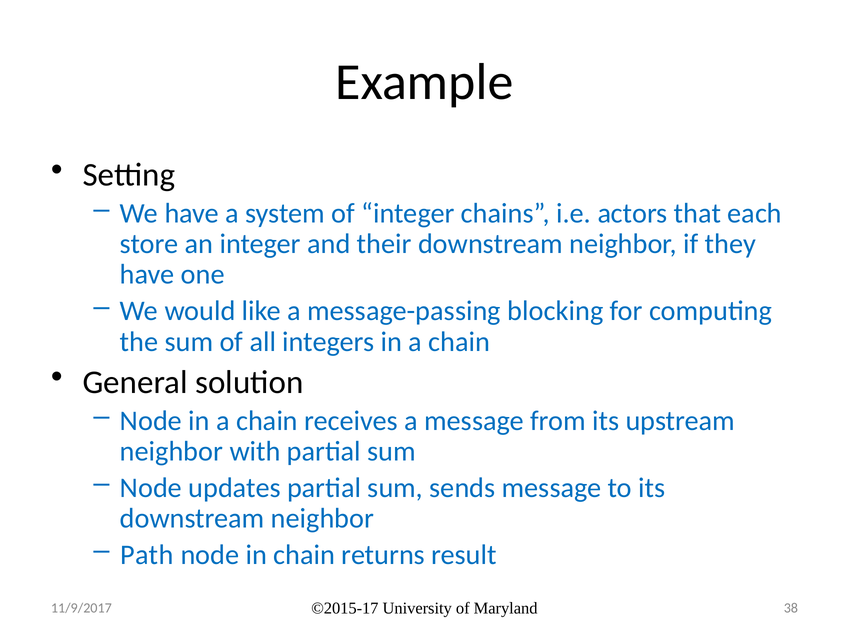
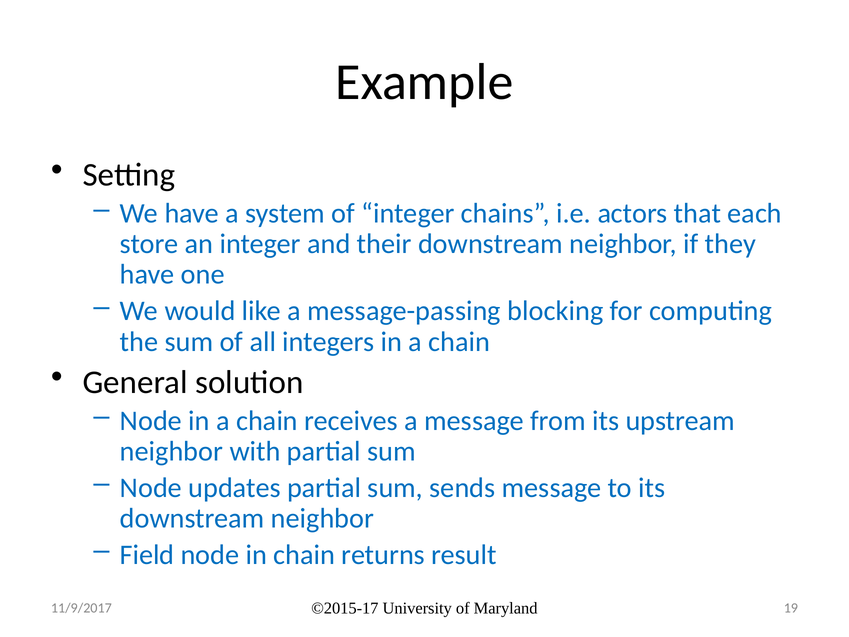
Path: Path -> Field
38: 38 -> 19
